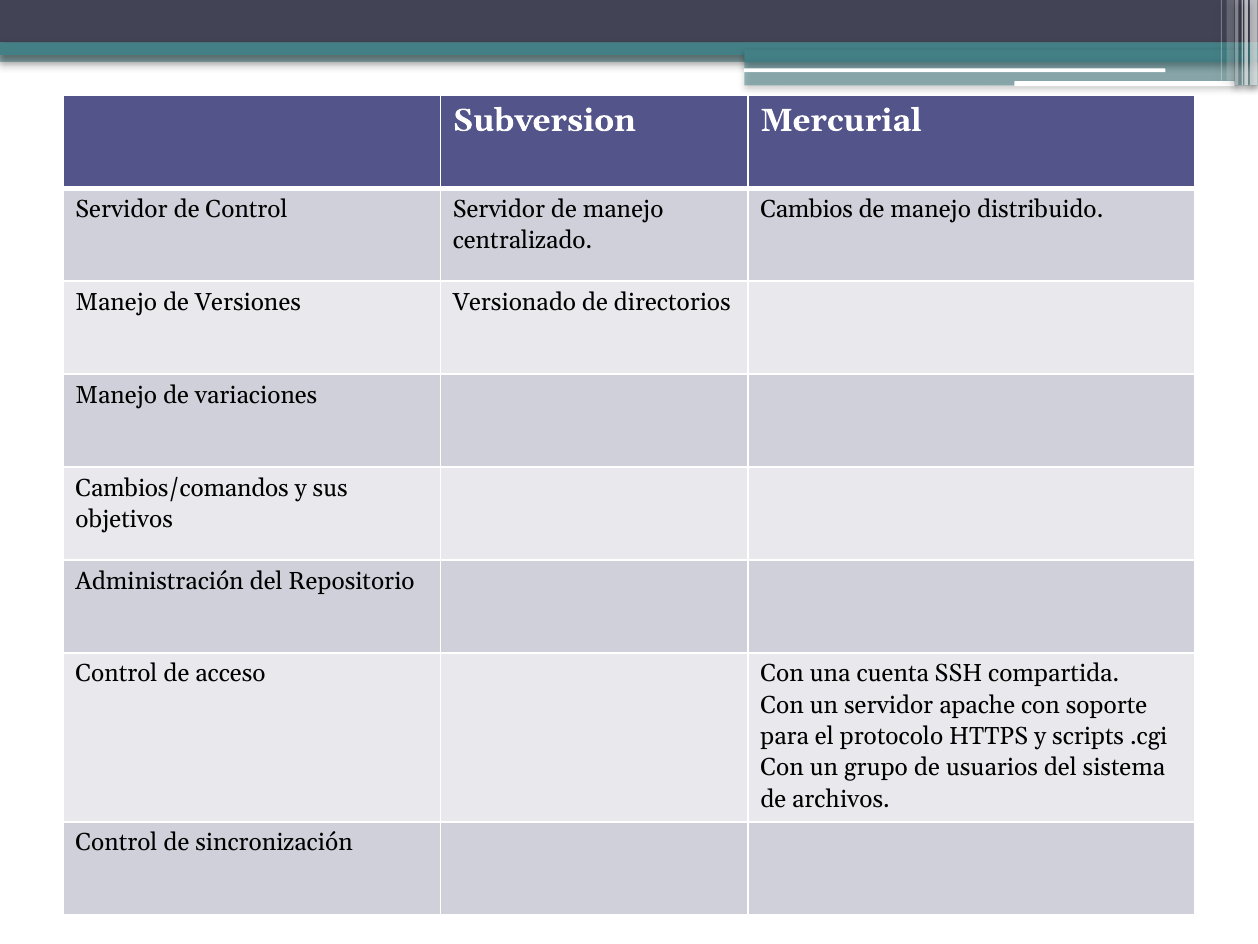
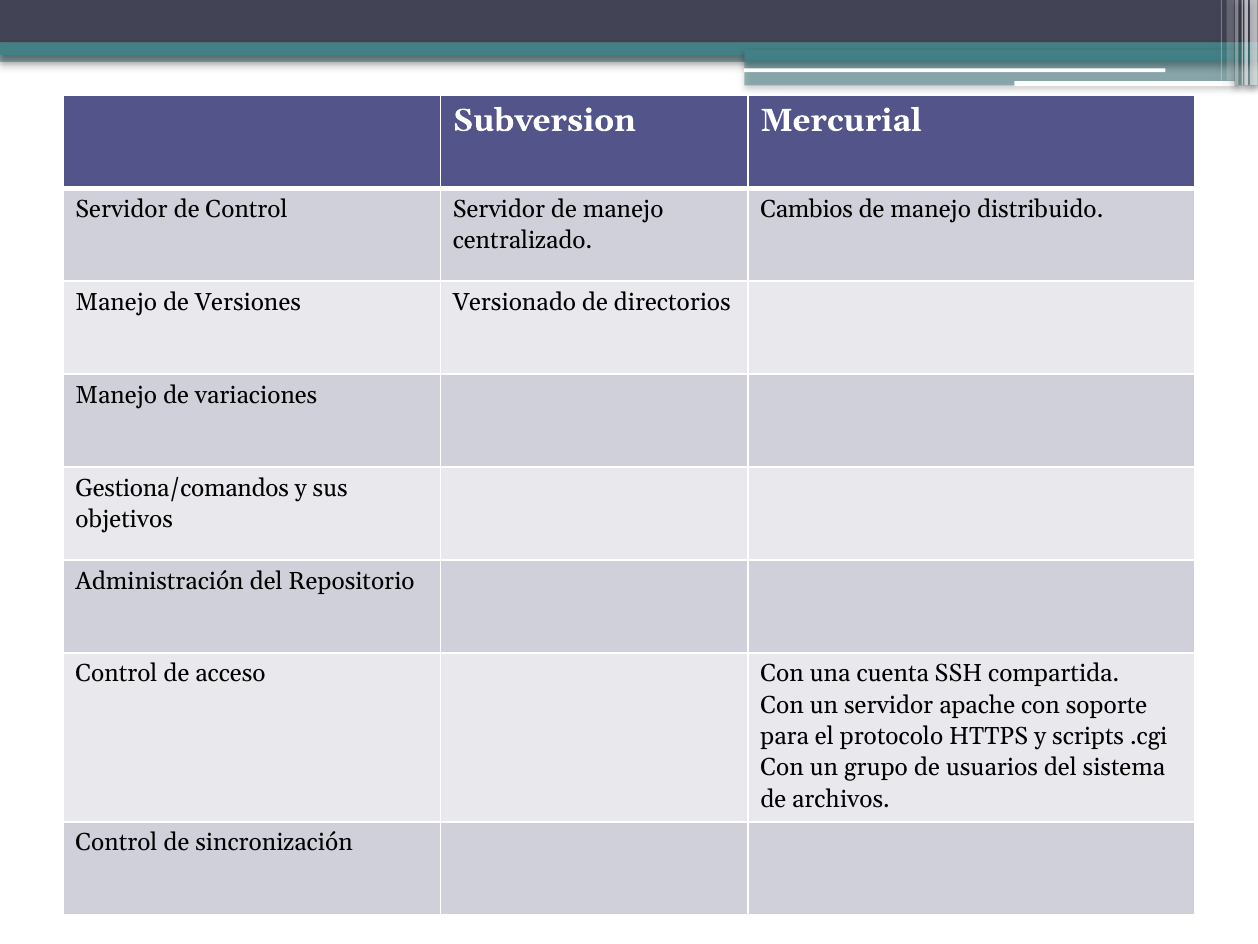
Cambios/comandos: Cambios/comandos -> Gestiona/comandos
